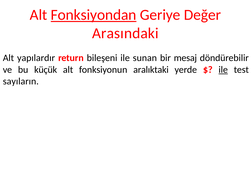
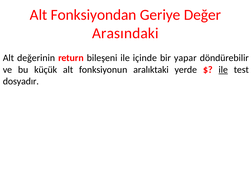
Fonksiyondan underline: present -> none
yapılardır: yapılardır -> değerinin
sunan: sunan -> içinde
mesaj: mesaj -> yapar
sayıların: sayıların -> dosyadır
